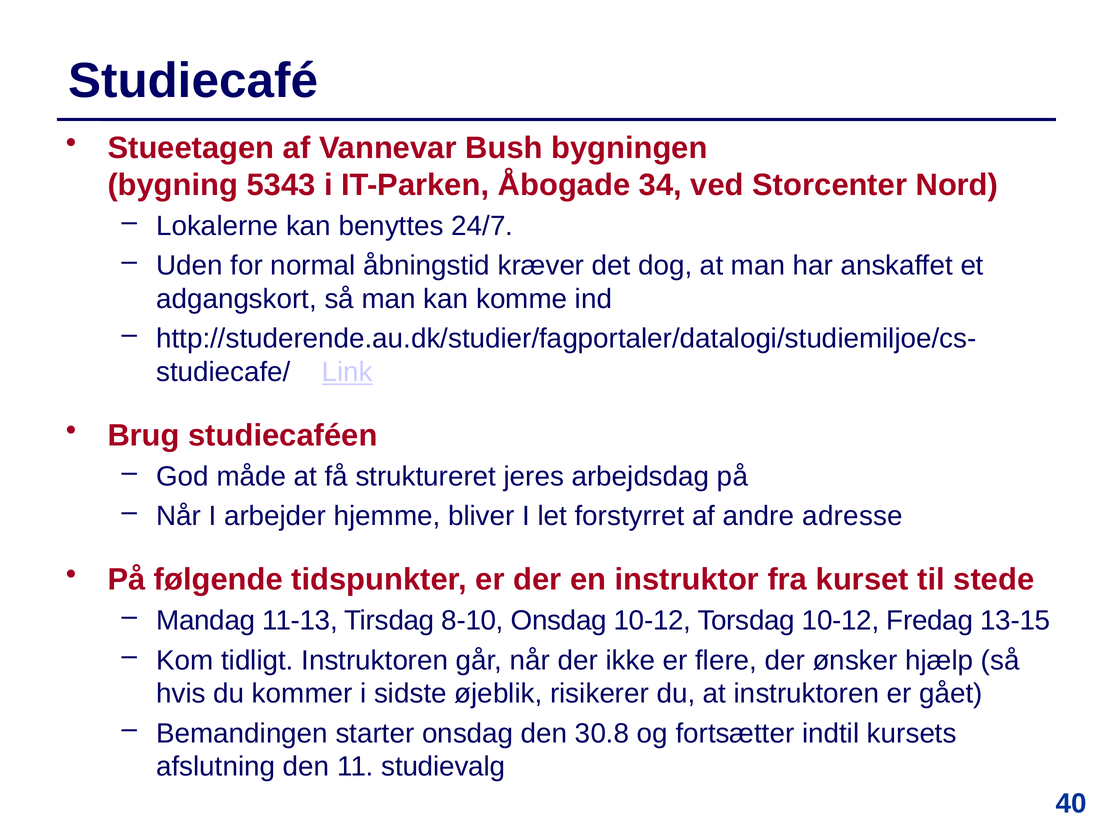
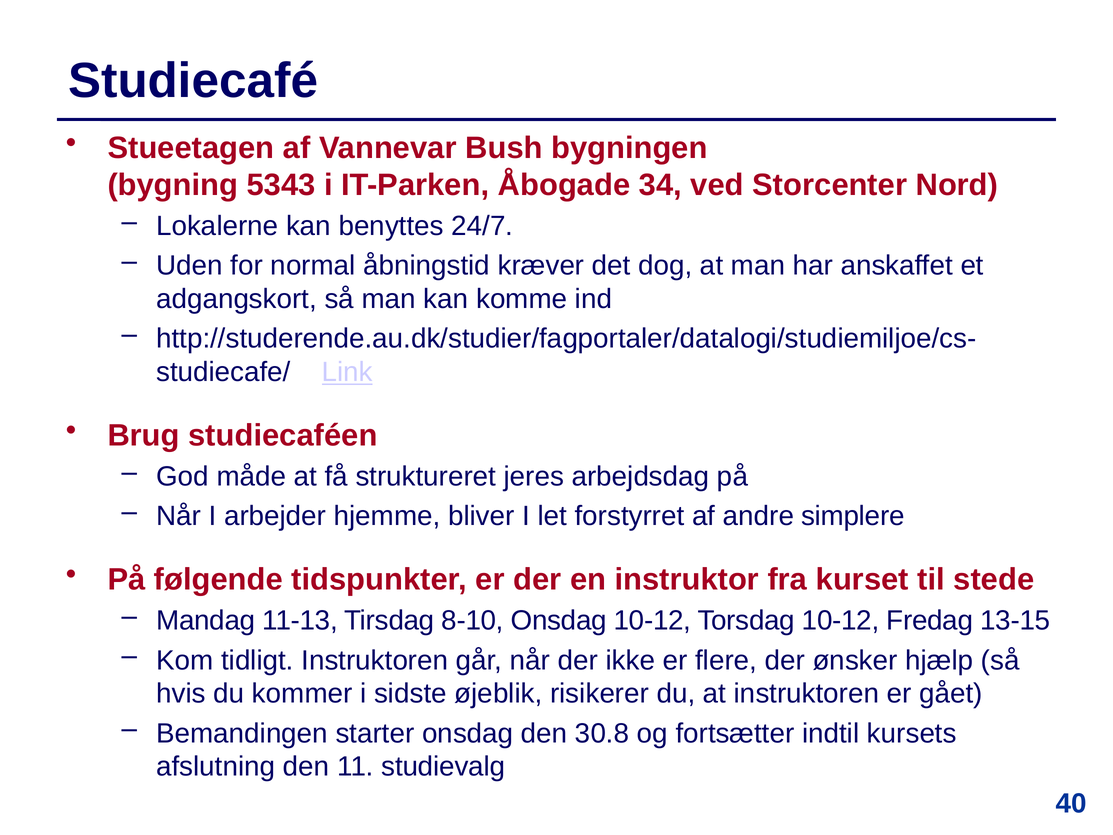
adresse: adresse -> simplere
